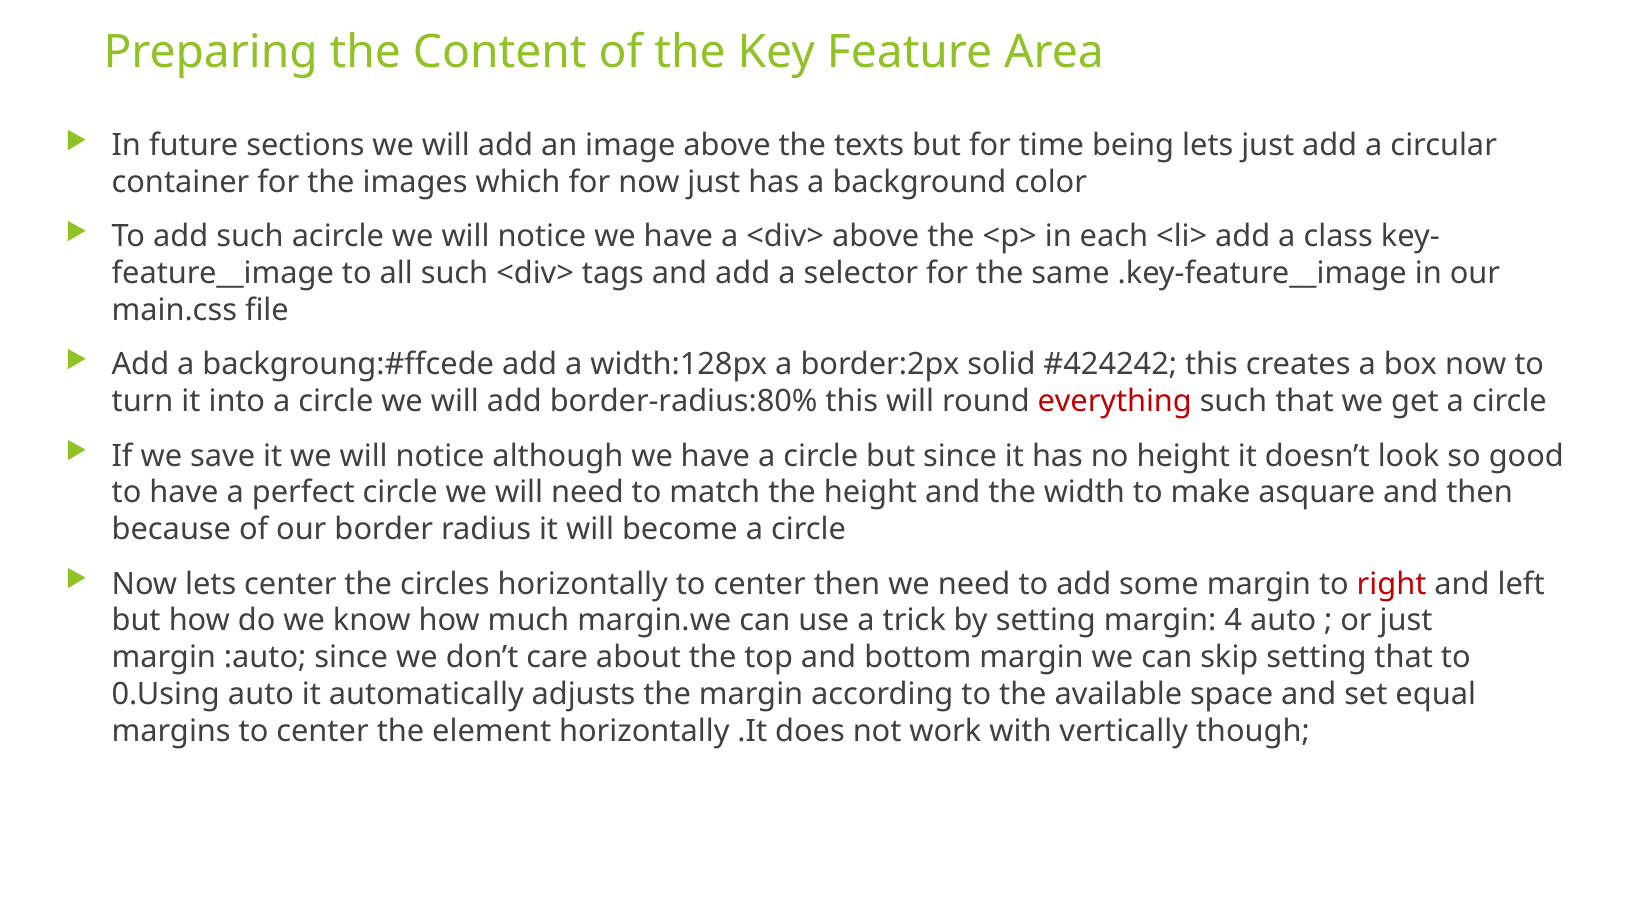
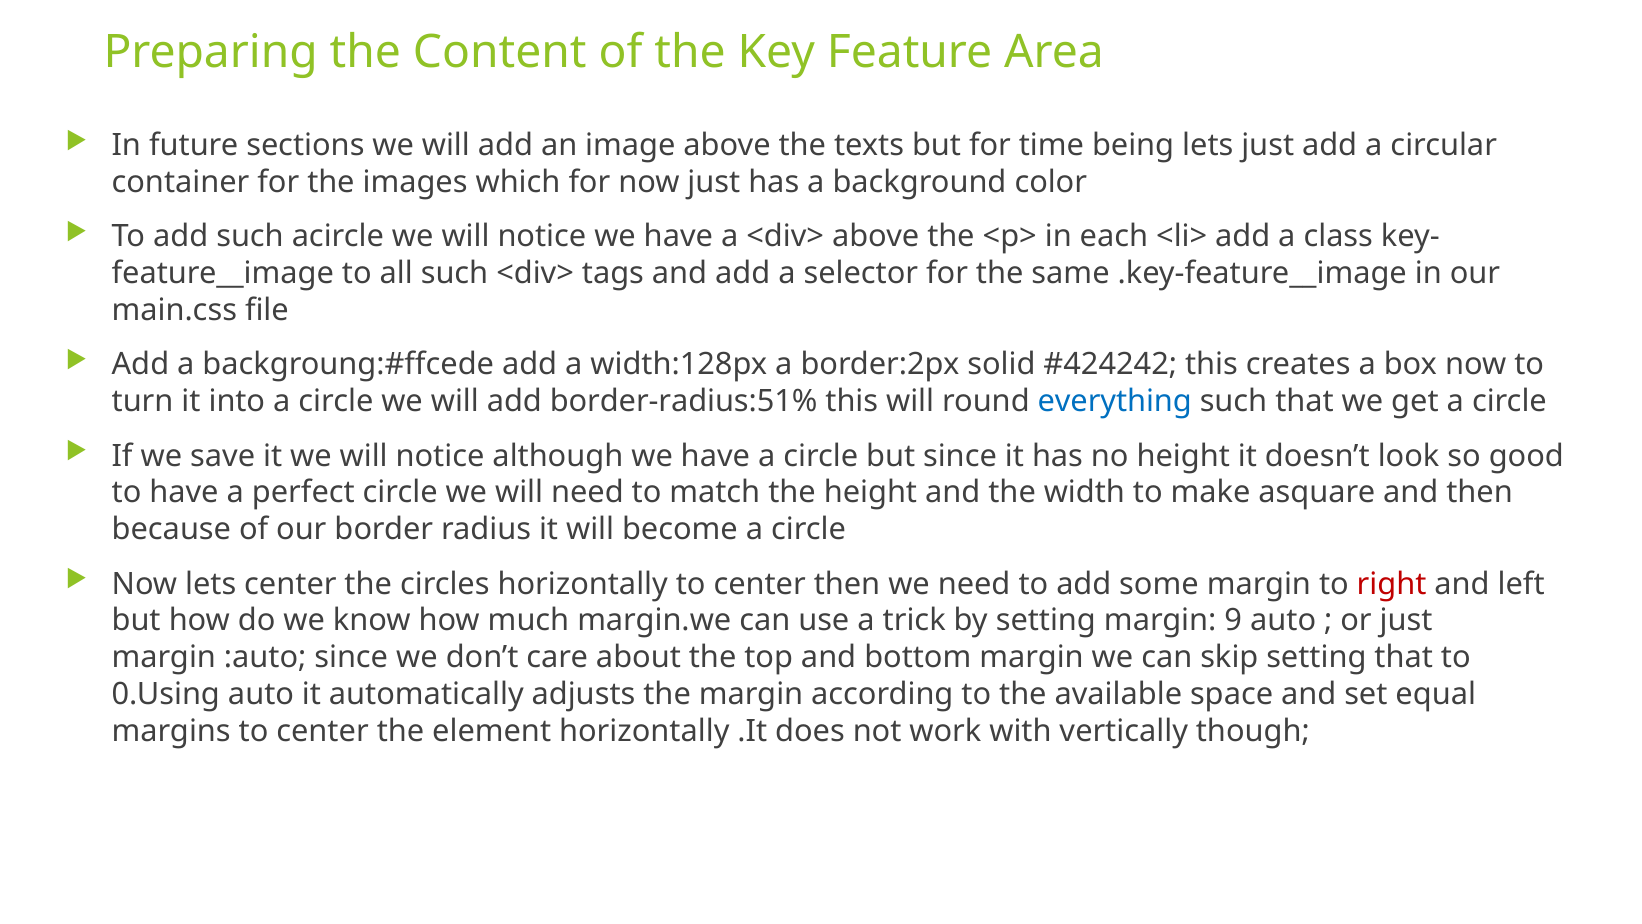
border-radius:80%: border-radius:80% -> border-radius:51%
everything colour: red -> blue
4: 4 -> 9
